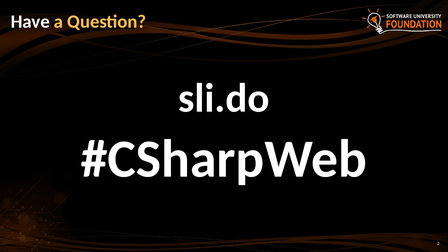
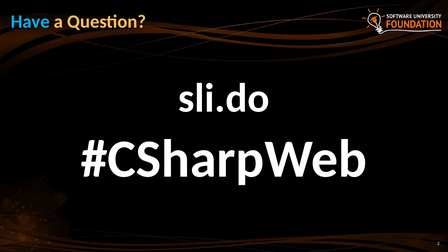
Have colour: white -> light blue
